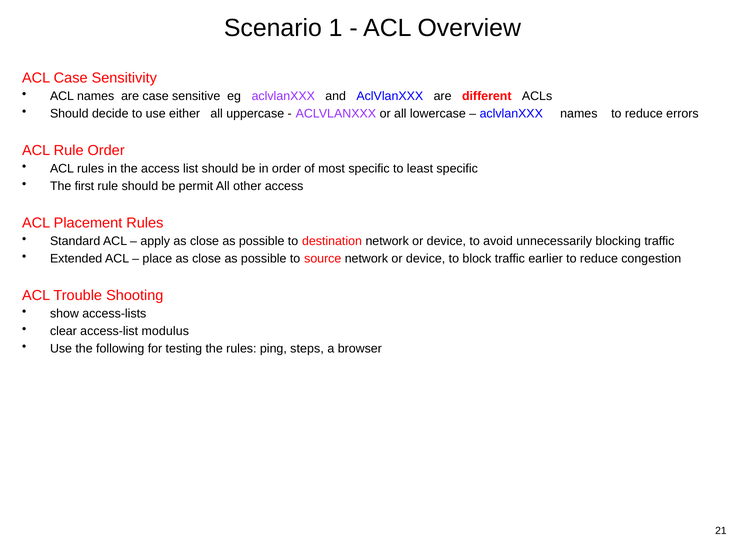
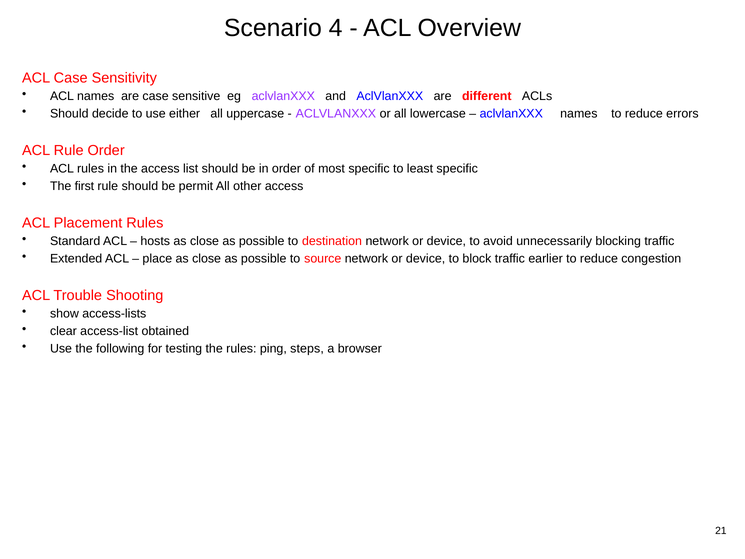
1: 1 -> 4
apply: apply -> hosts
modulus: modulus -> obtained
